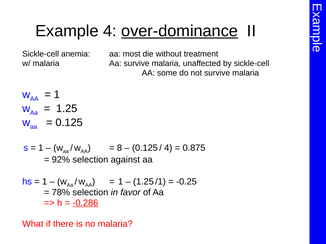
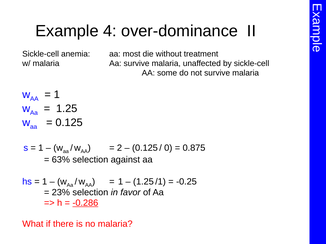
over-dominance underline: present -> none
8: 8 -> 2
4 at (168, 148): 4 -> 0
92%: 92% -> 63%
78%: 78% -> 23%
